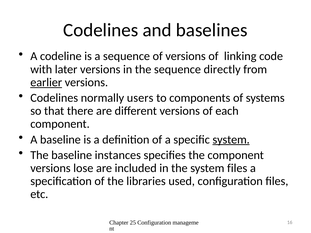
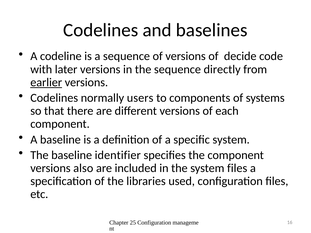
linking: linking -> decide
system at (231, 140) underline: present -> none
instances: instances -> identifier
lose: lose -> also
